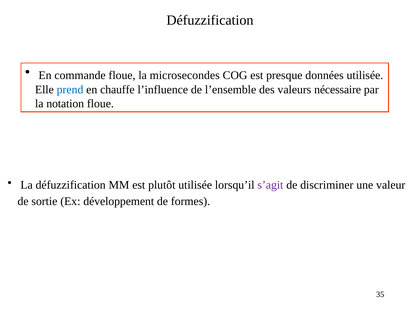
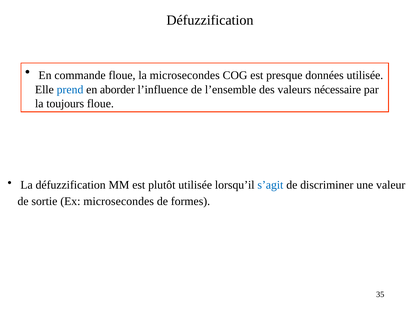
chauffe: chauffe -> aborder
notation: notation -> toujours
s’agit colour: purple -> blue
Ex développement: développement -> microsecondes
